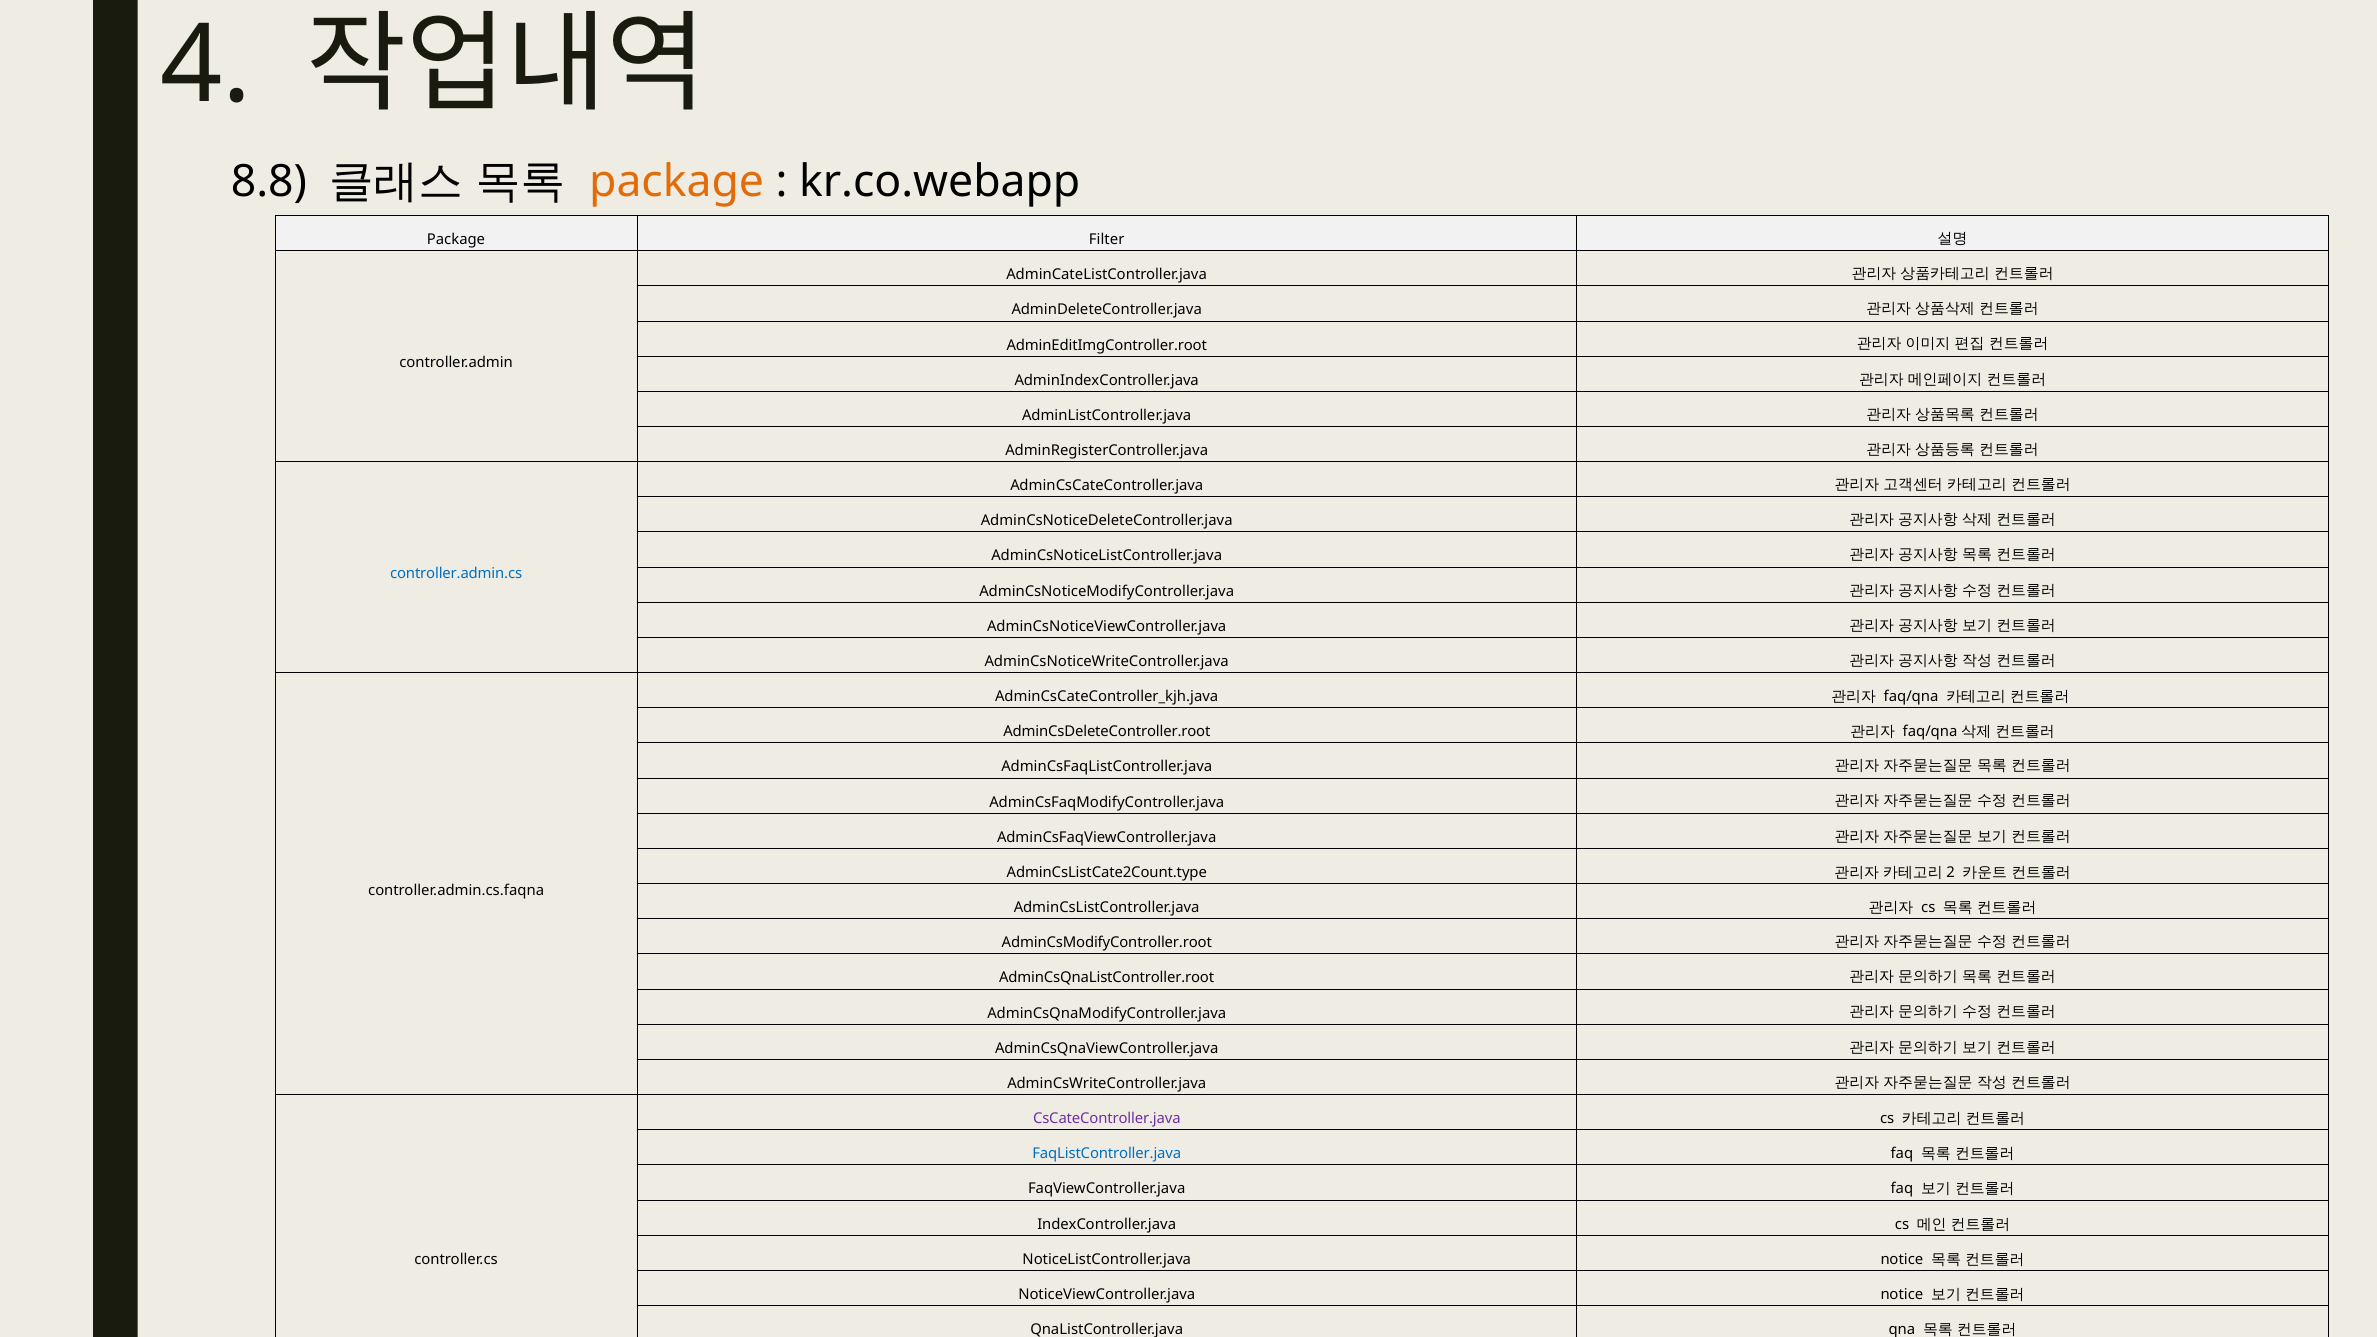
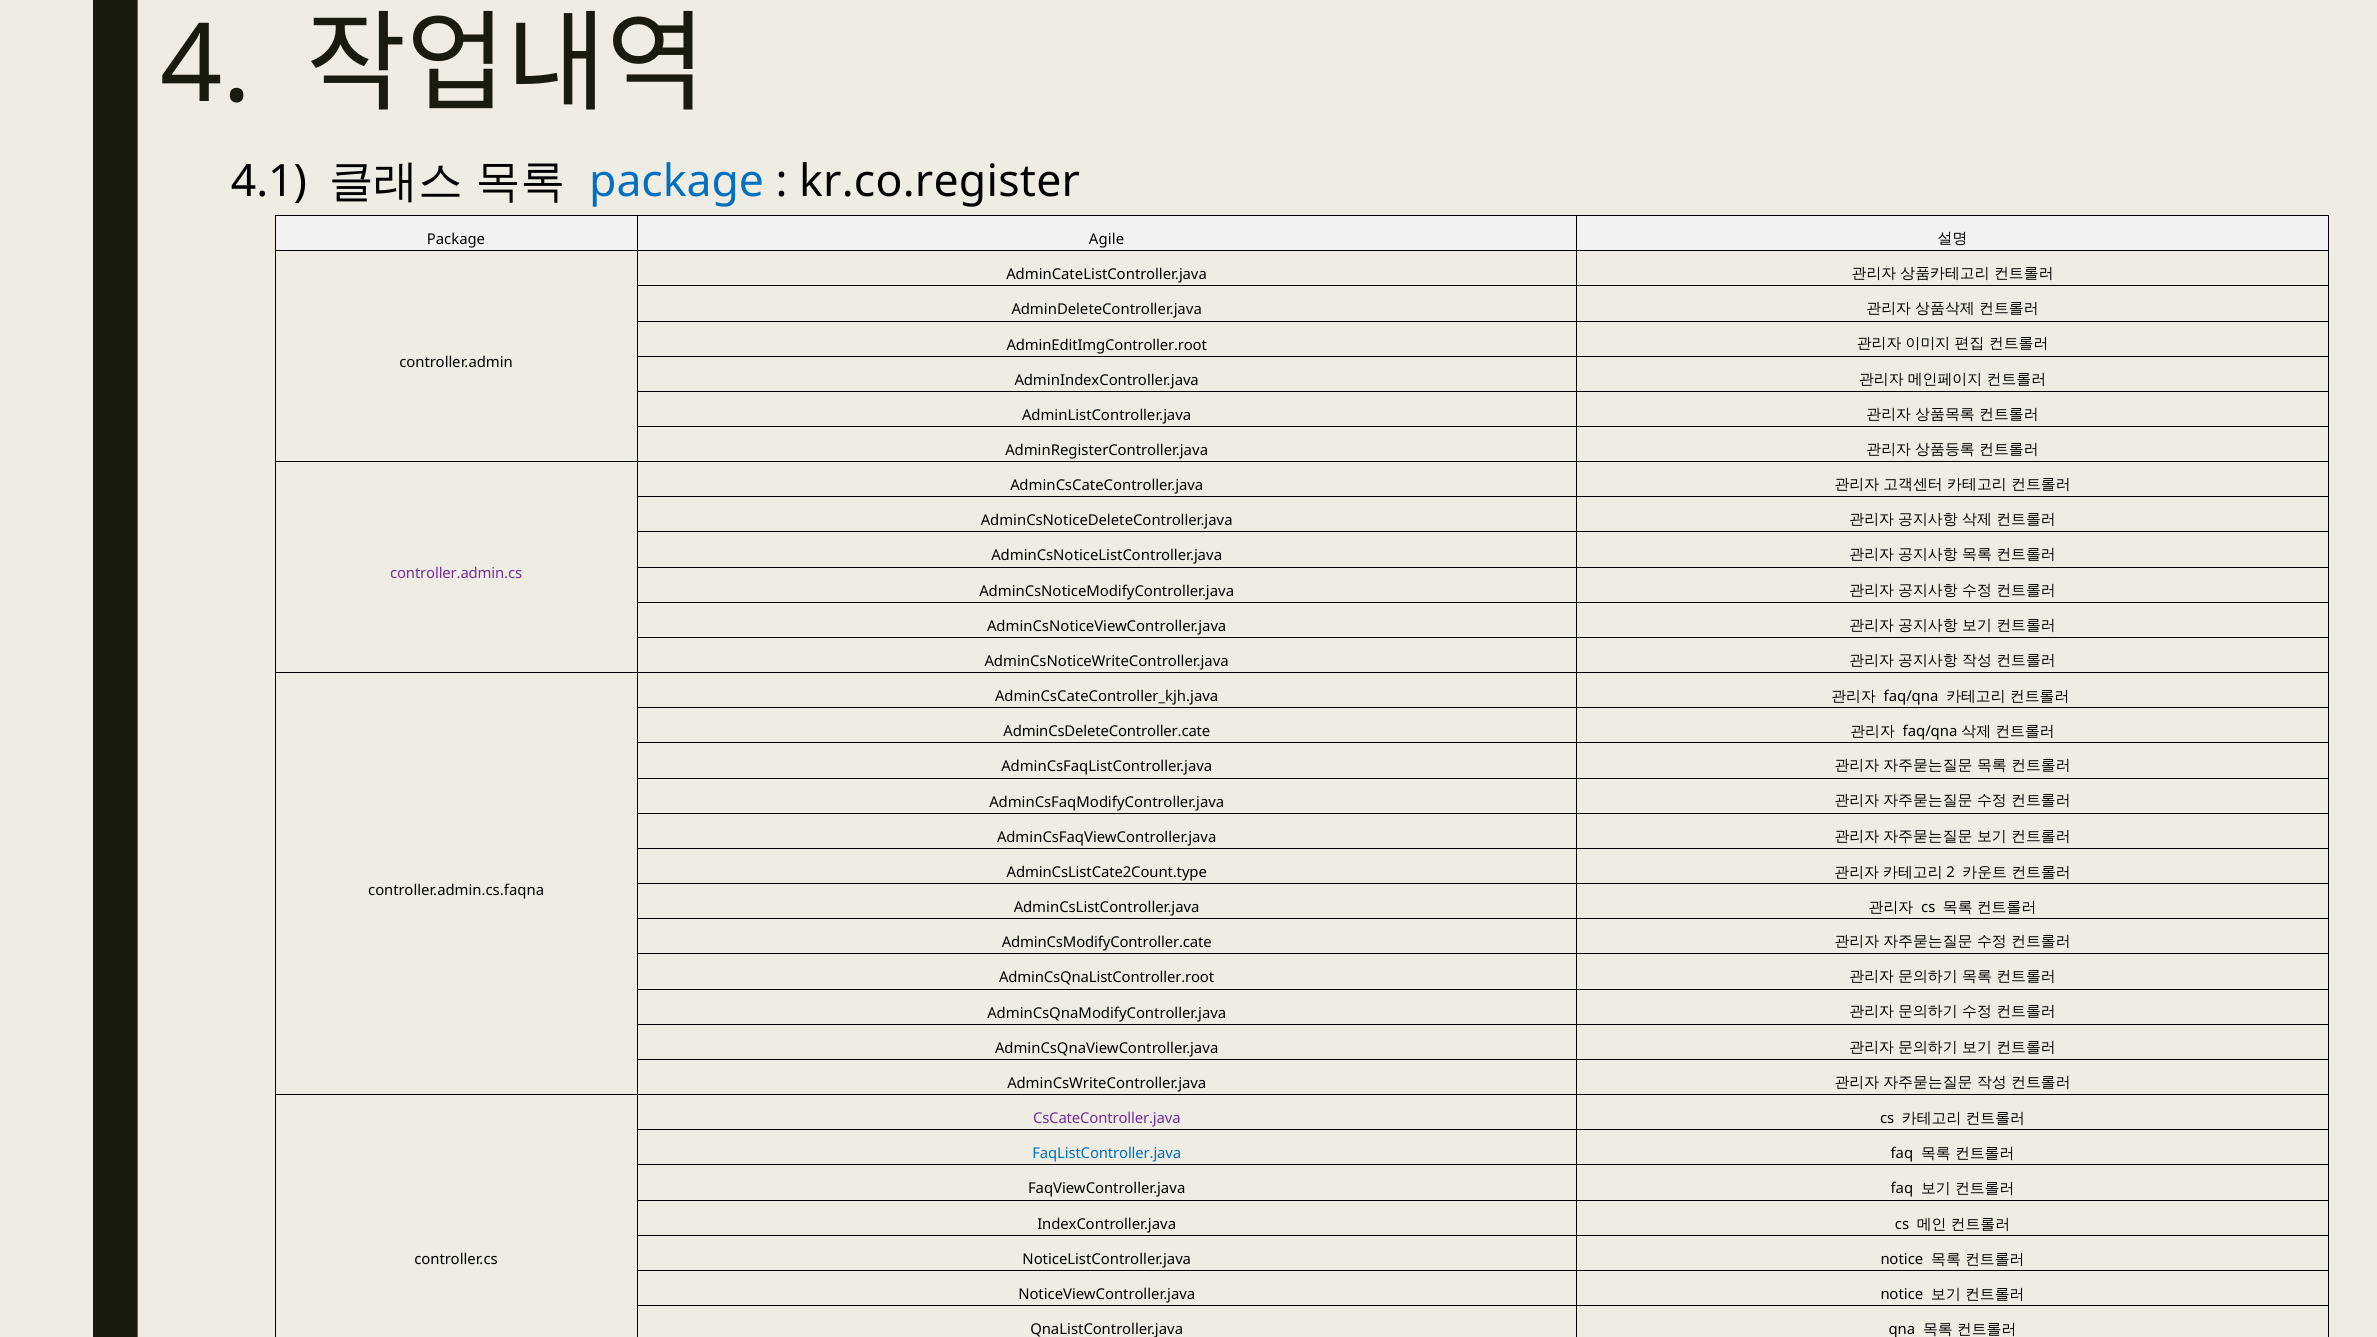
8.8: 8.8 -> 4.1
package at (677, 182) colour: orange -> blue
kr.co.webapp: kr.co.webapp -> kr.co.register
Filter: Filter -> Agile
controller.admin.cs colour: blue -> purple
AdminCsDeleteController.root: AdminCsDeleteController.root -> AdminCsDeleteController.cate
AdminCsModifyController.root: AdminCsModifyController.root -> AdminCsModifyController.cate
